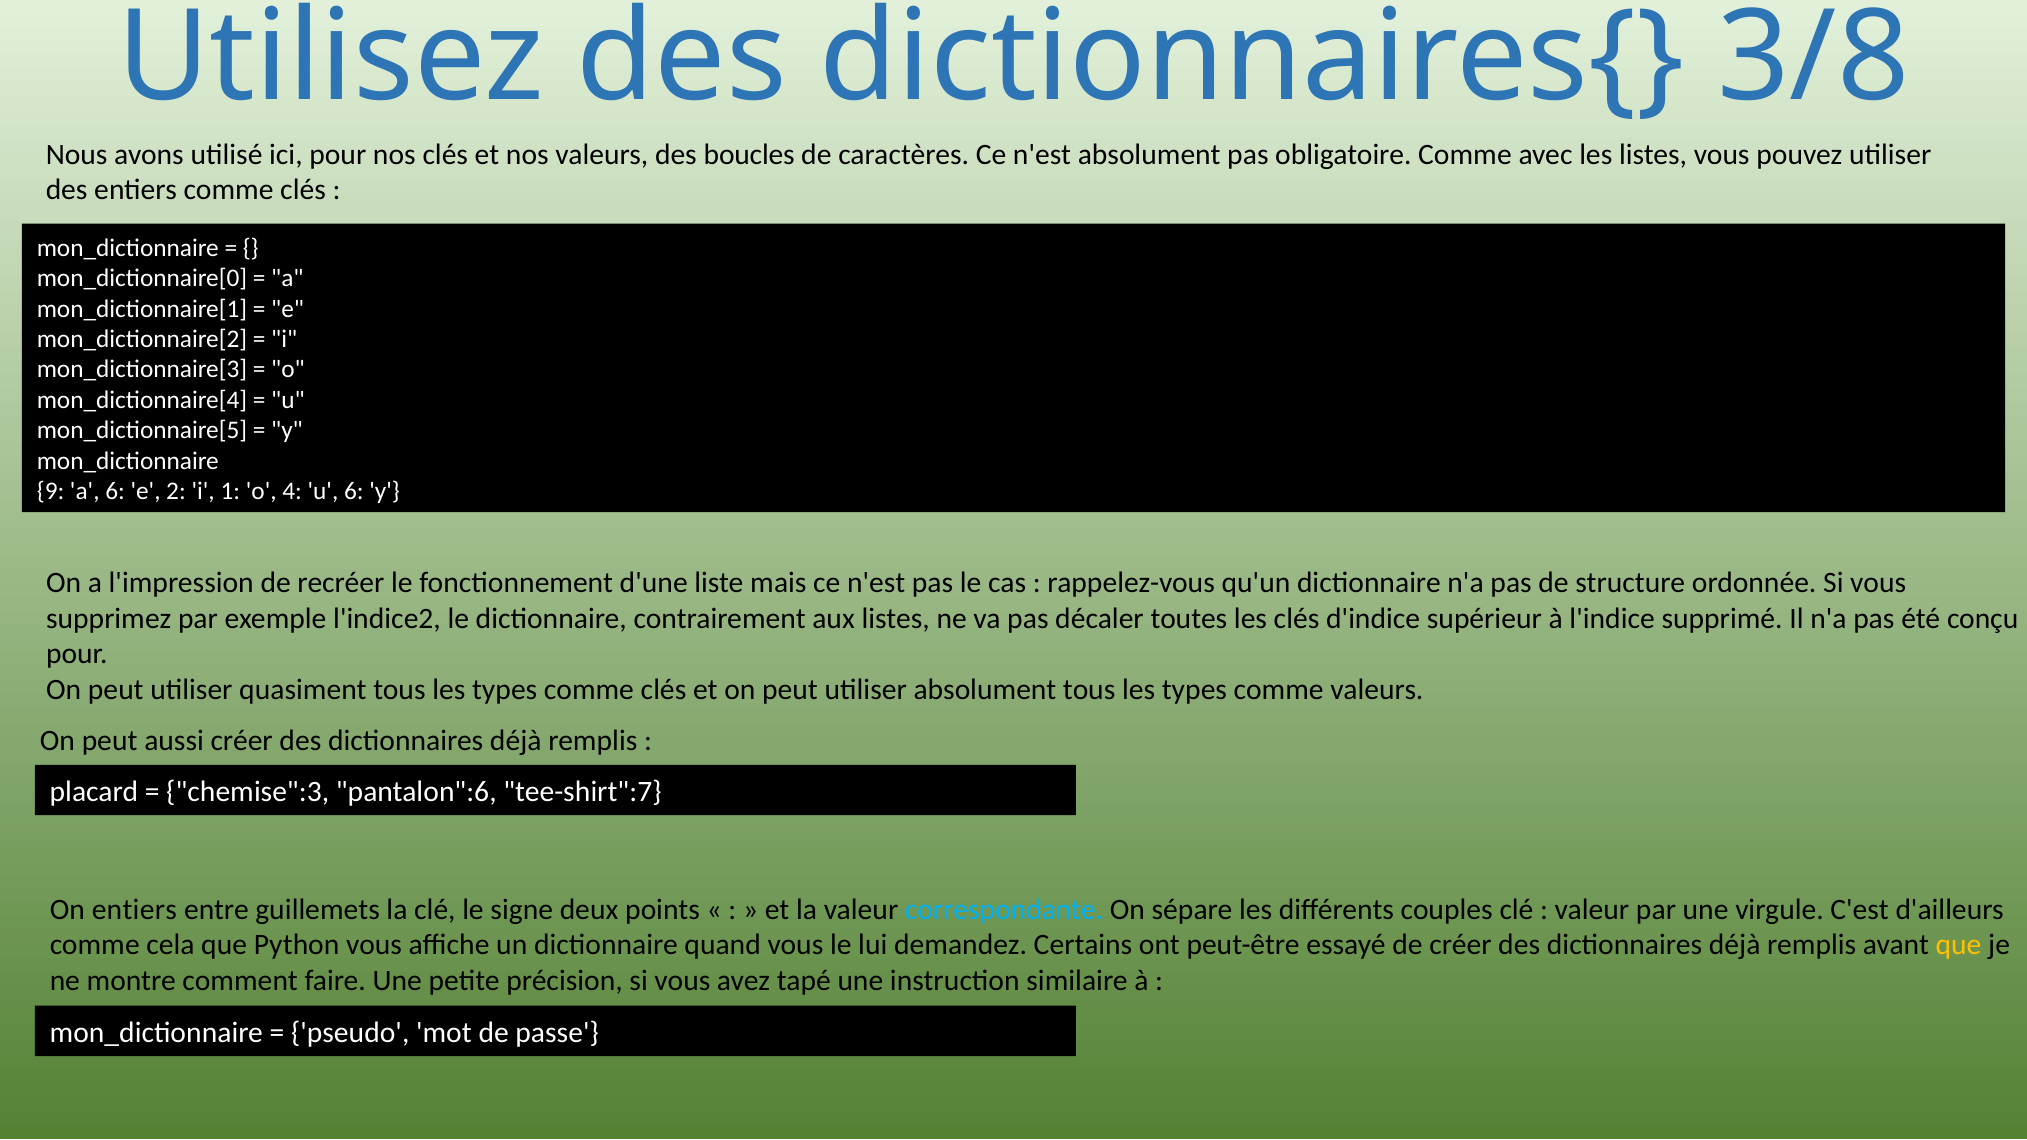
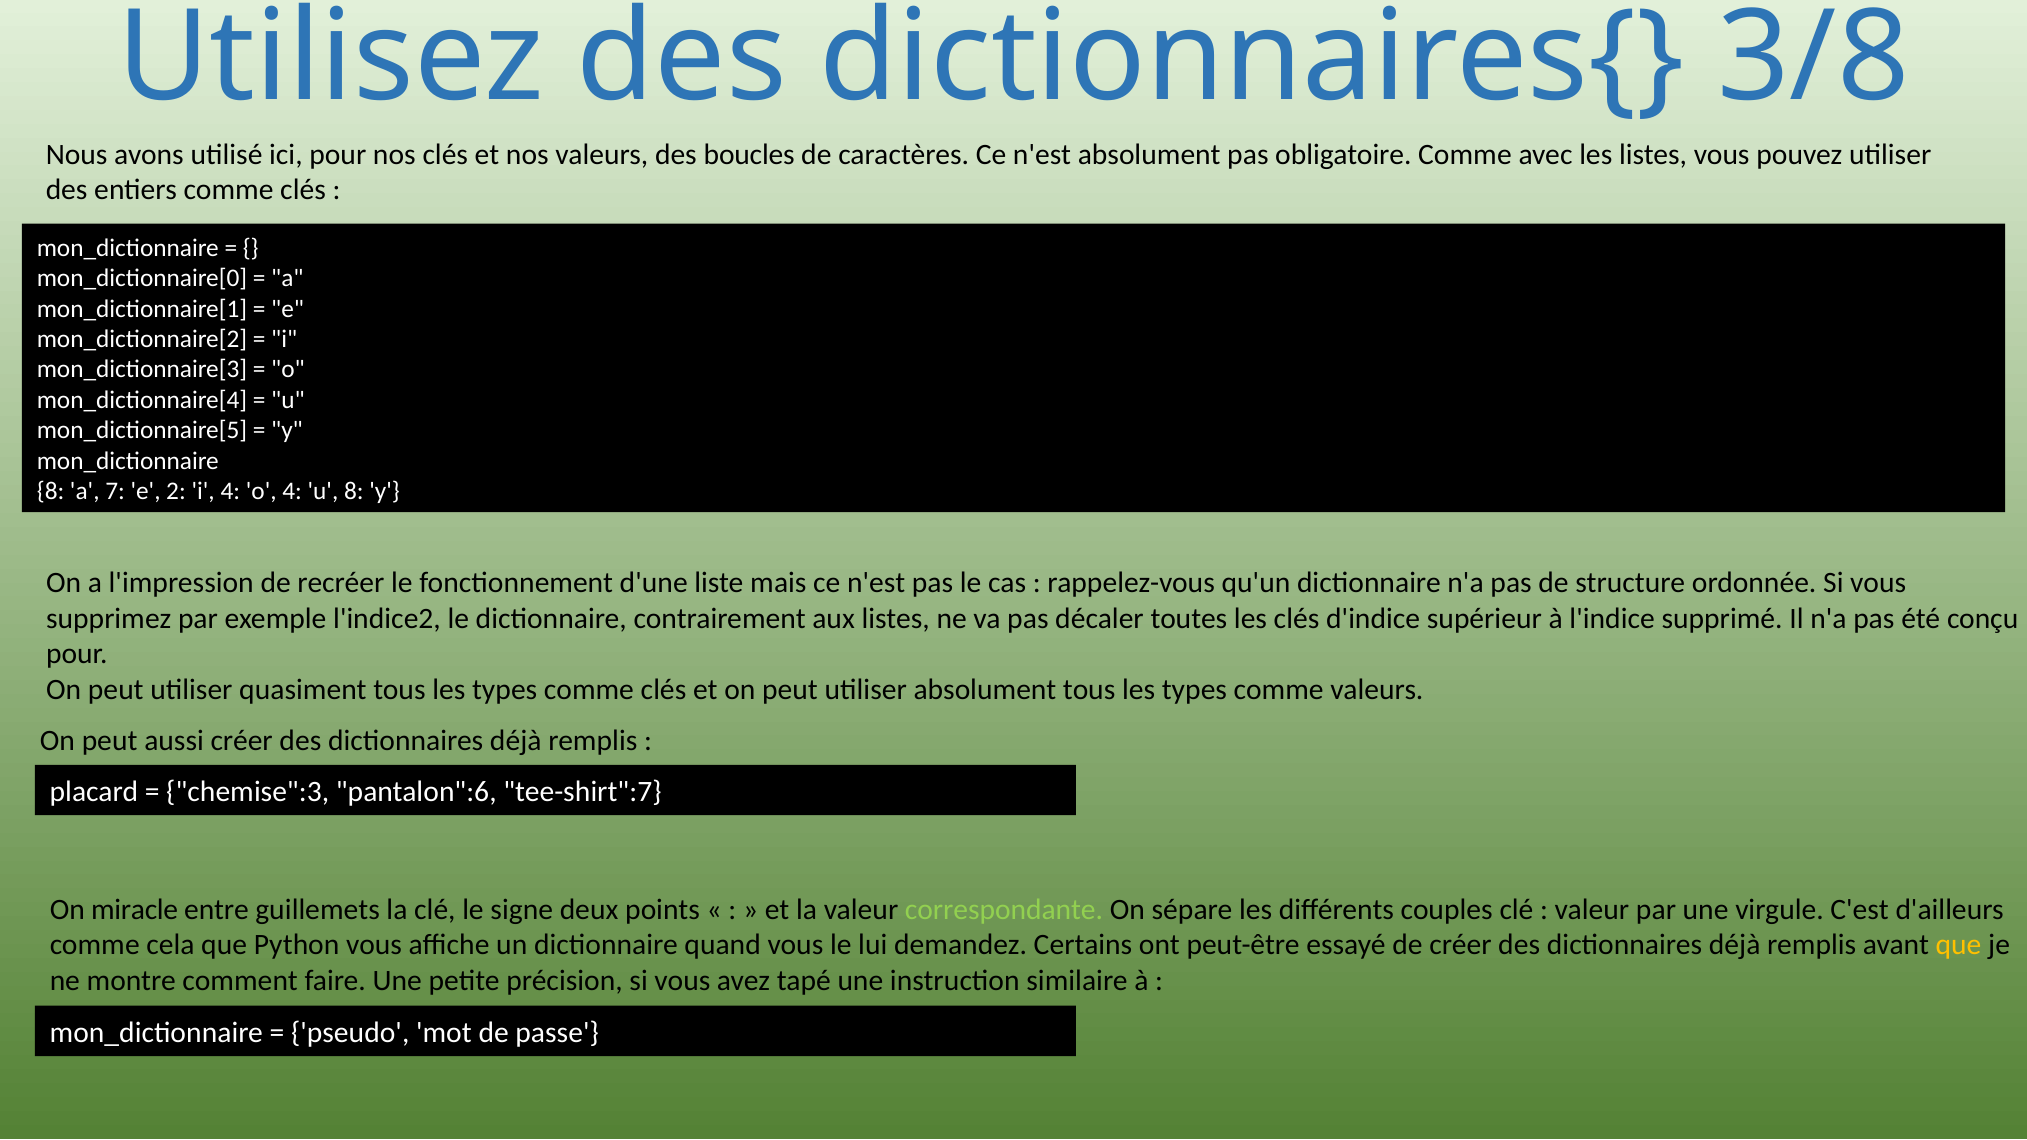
9 at (51, 491): 9 -> 8
a 6: 6 -> 7
i 1: 1 -> 4
u 6: 6 -> 8
On entiers: entiers -> miracle
correspondante colour: light blue -> light green
